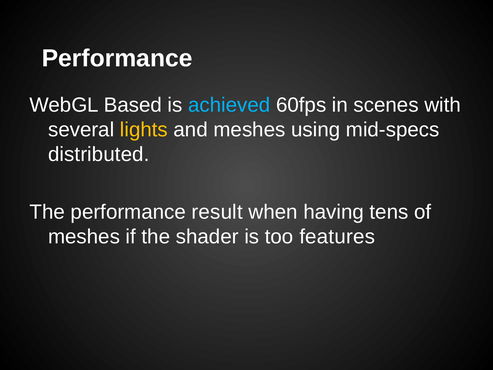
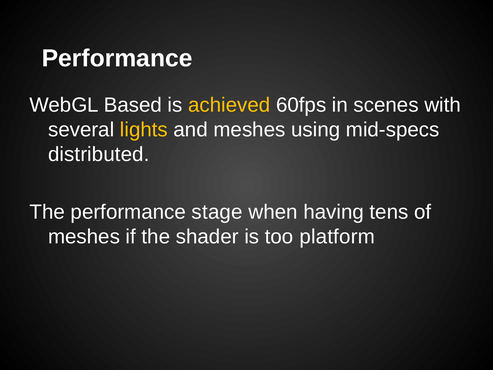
achieved colour: light blue -> yellow
result: result -> stage
features: features -> platform
